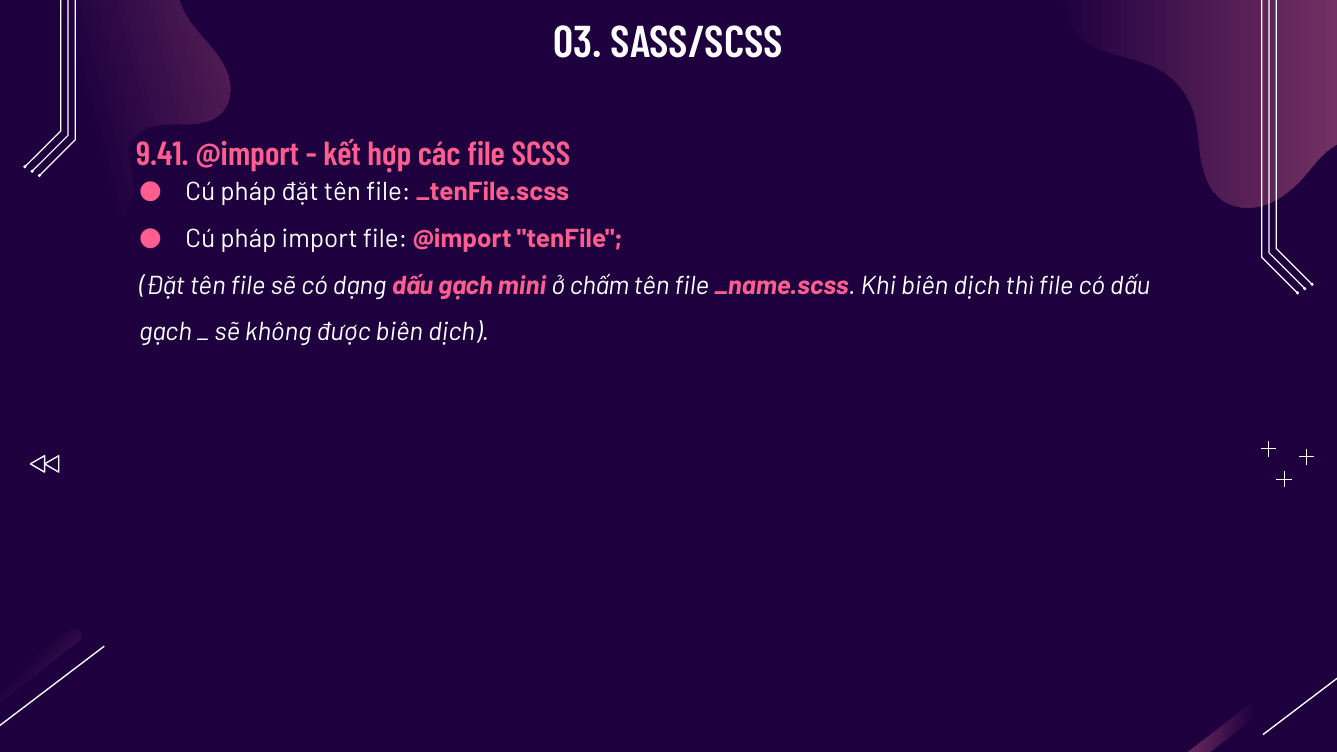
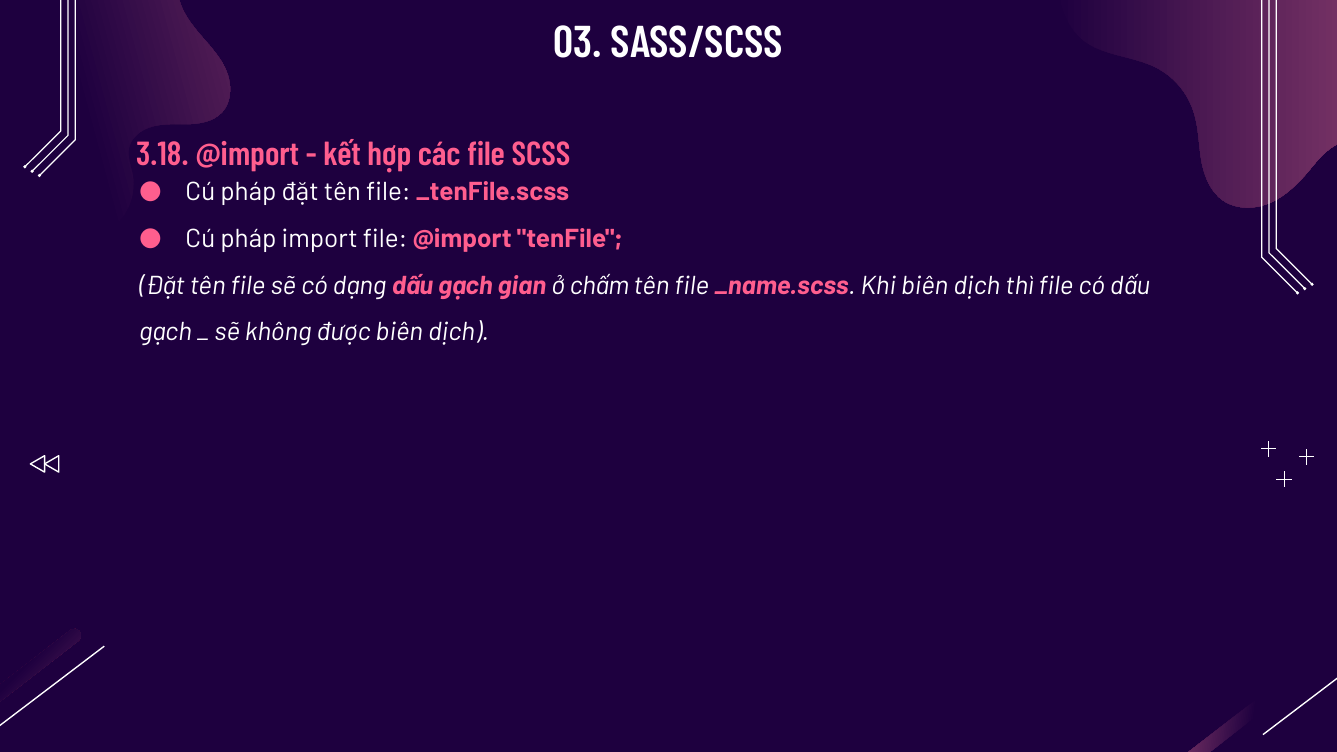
9.41: 9.41 -> 3.18
mini: mini -> gian
